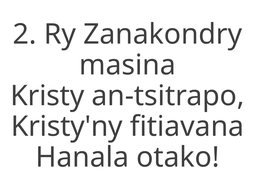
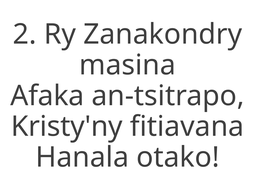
Kristy: Kristy -> Afaka
